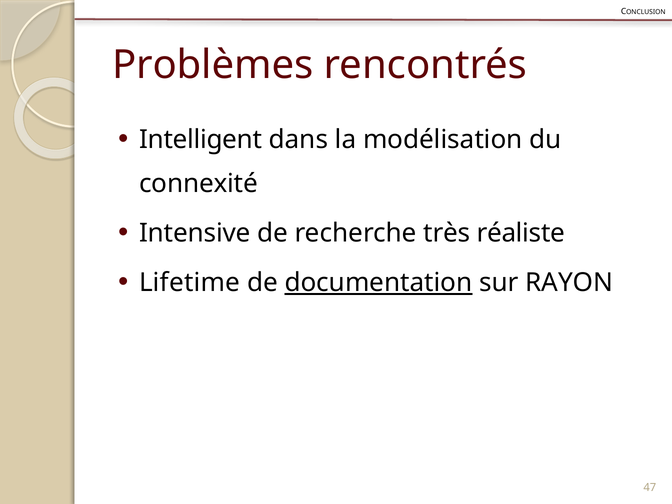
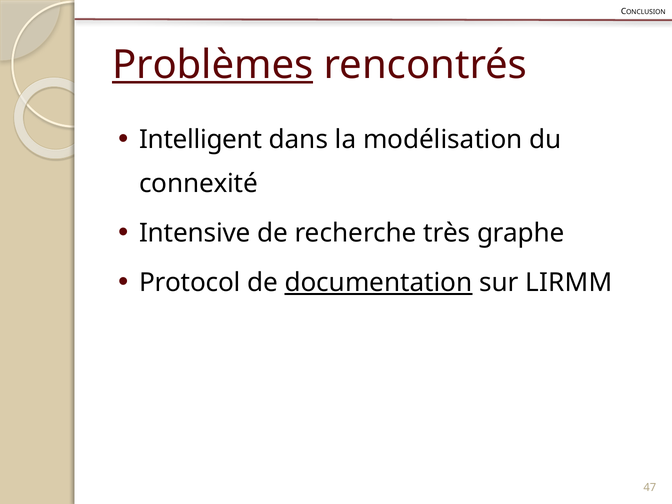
Problèmes underline: none -> present
réaliste: réaliste -> graphe
Lifetime: Lifetime -> Protocol
RAYON: RAYON -> LIRMM
